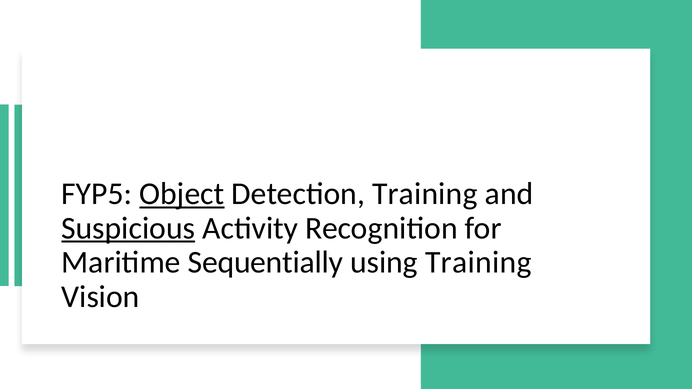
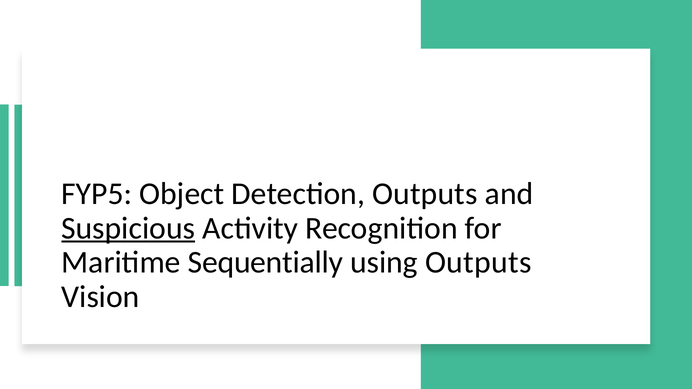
Object underline: present -> none
Detection Training: Training -> Outputs
using Training: Training -> Outputs
